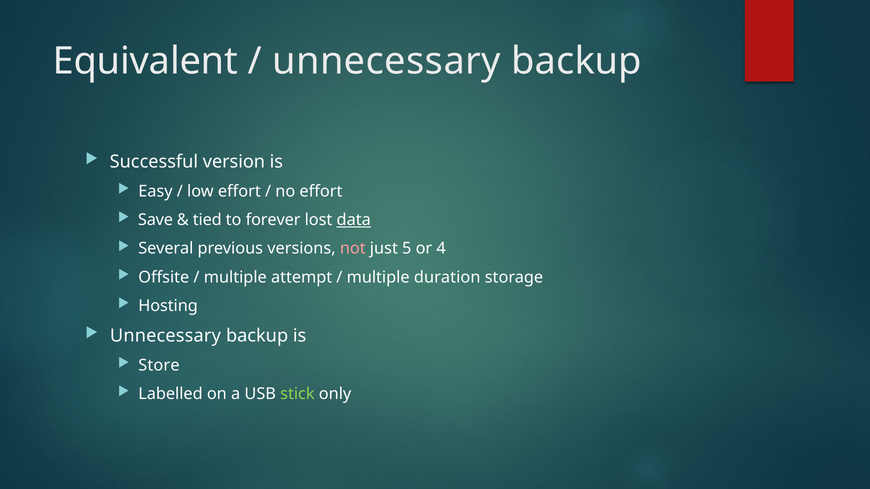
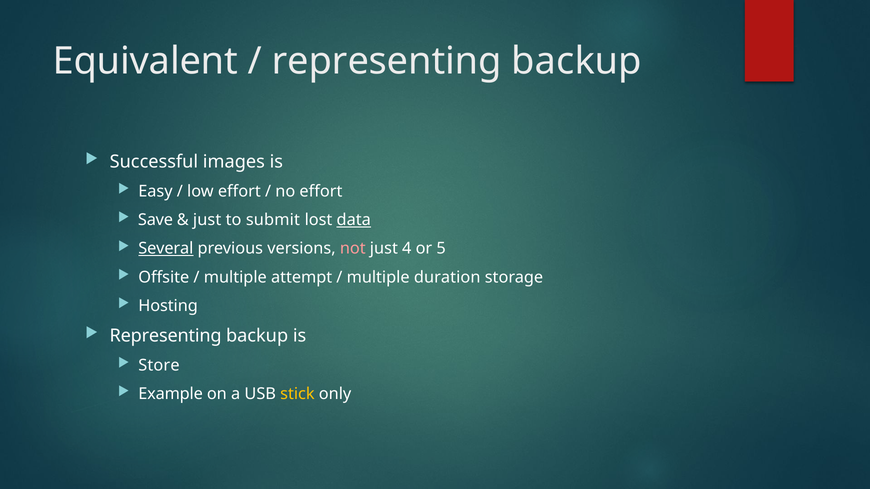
unnecessary at (387, 61): unnecessary -> representing
version: version -> images
tied at (207, 220): tied -> just
forever: forever -> submit
Several underline: none -> present
5: 5 -> 4
4: 4 -> 5
Unnecessary at (165, 336): Unnecessary -> Representing
Labelled: Labelled -> Example
stick colour: light green -> yellow
